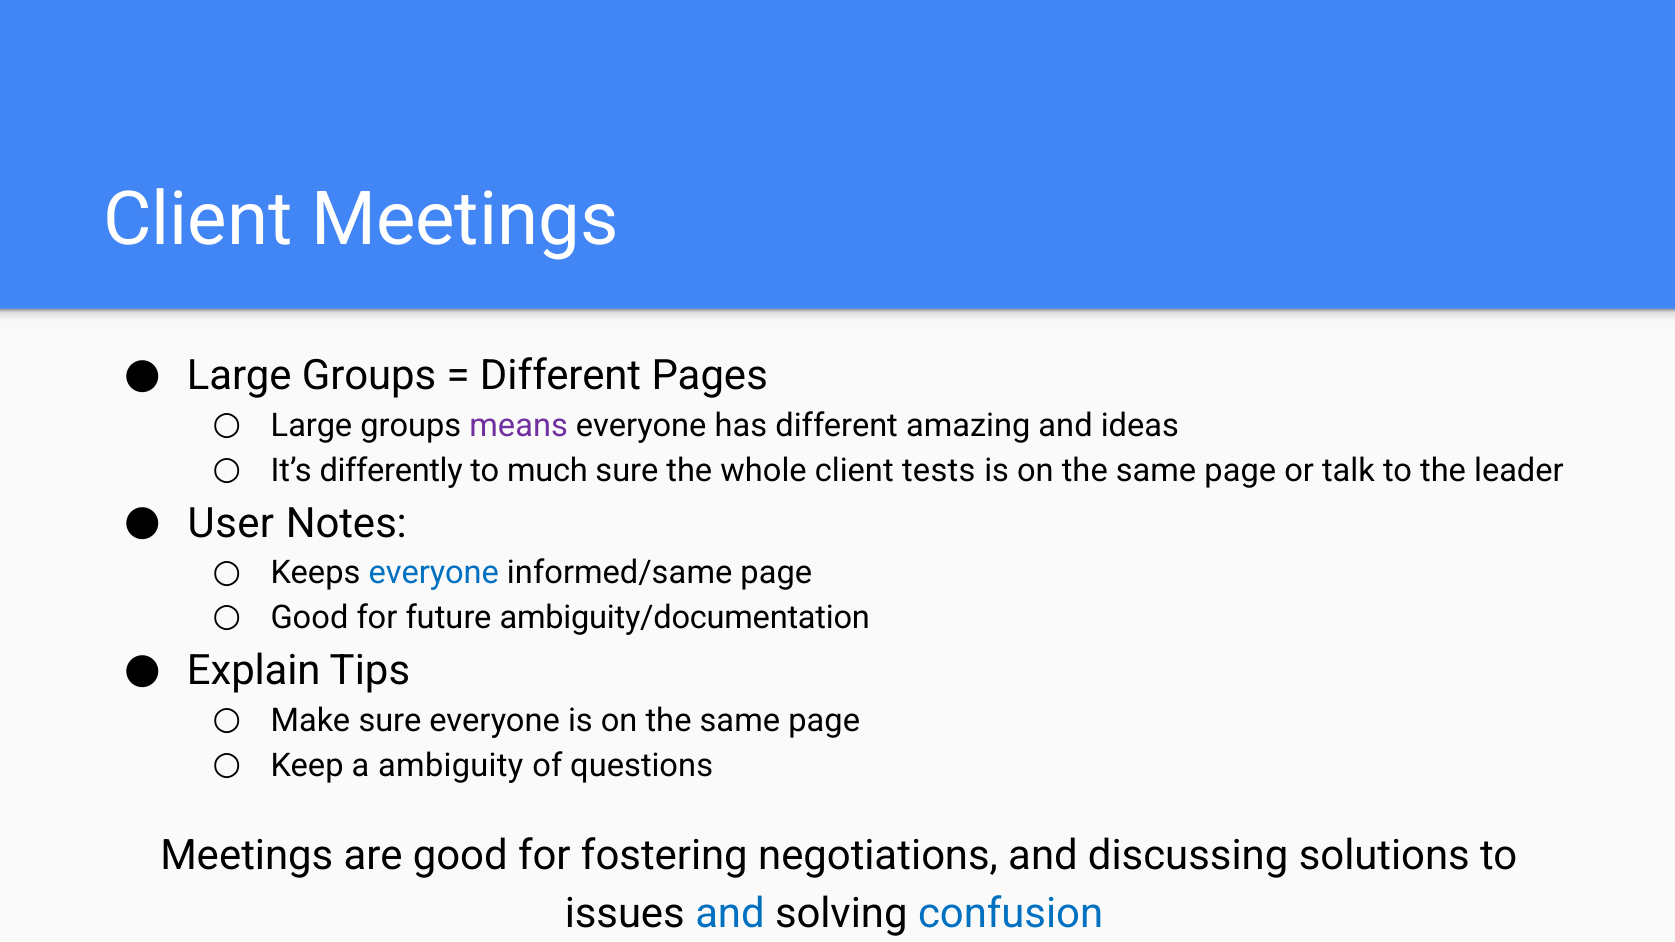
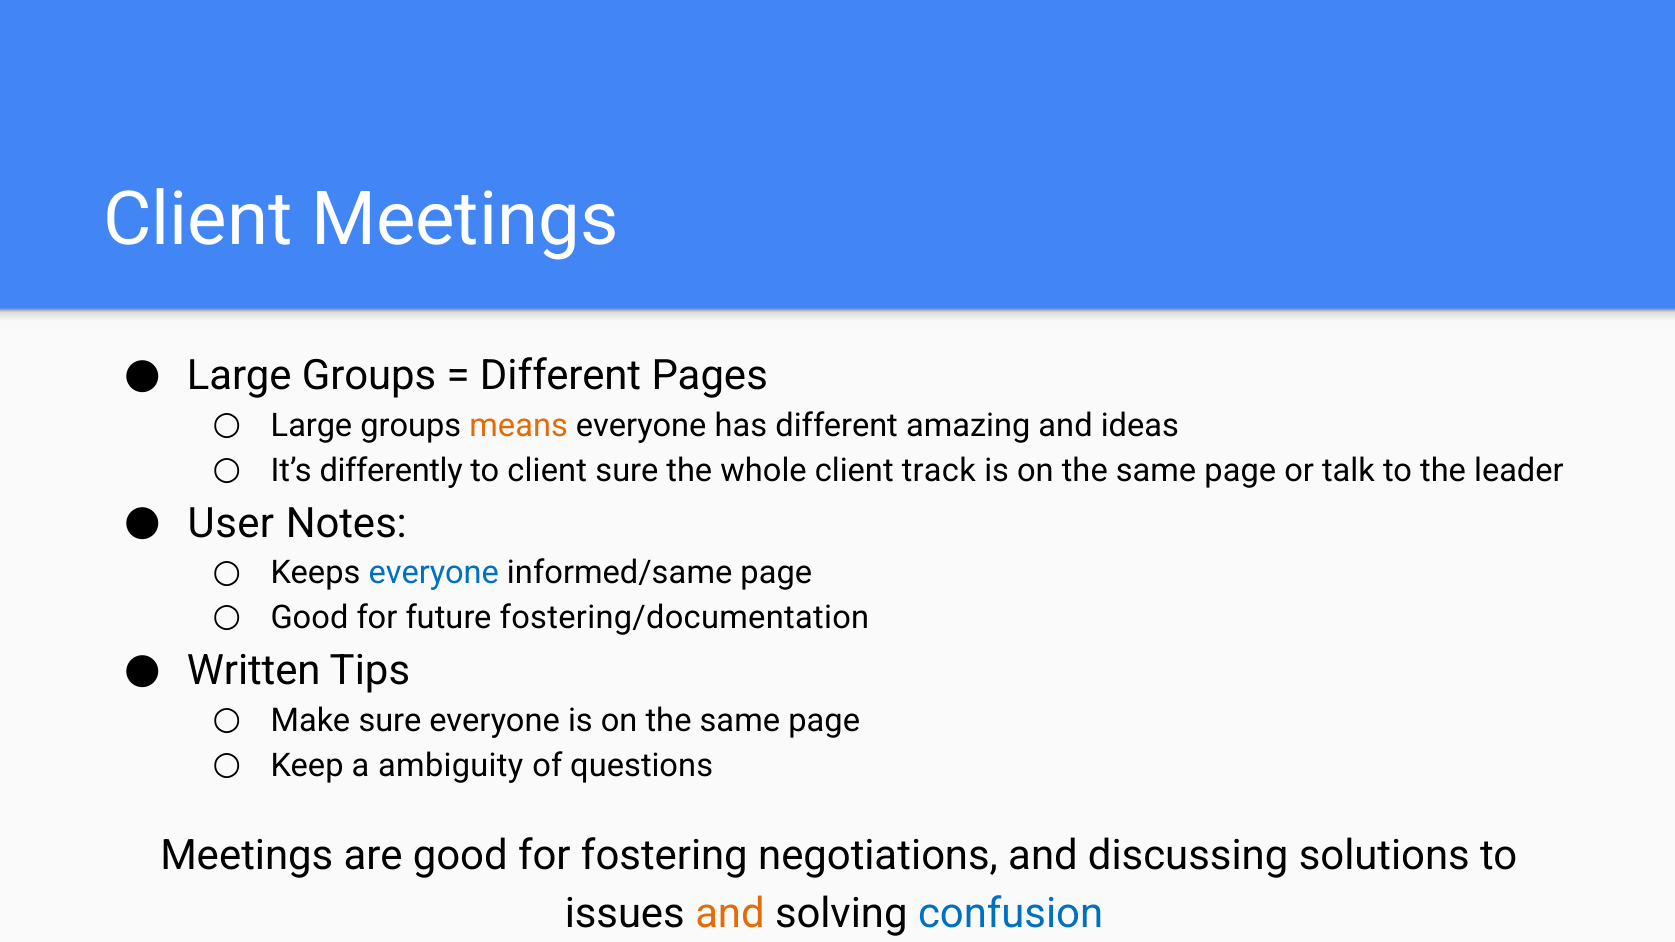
means colour: purple -> orange
to much: much -> client
tests: tests -> track
ambiguity/documentation: ambiguity/documentation -> fostering/documentation
Explain: Explain -> Written
and at (730, 914) colour: blue -> orange
